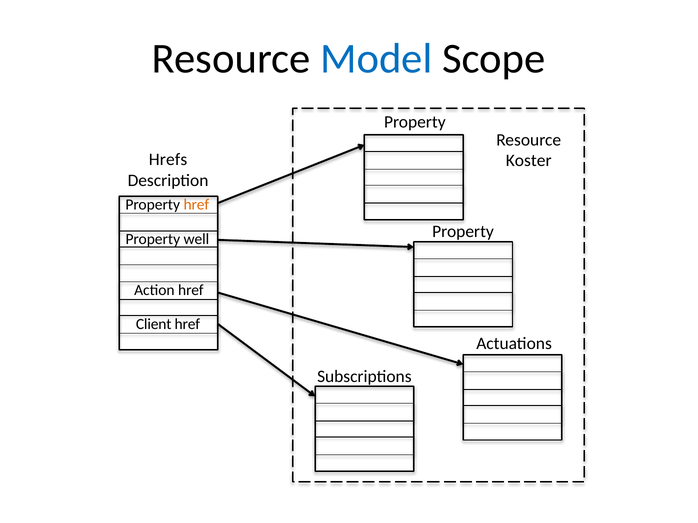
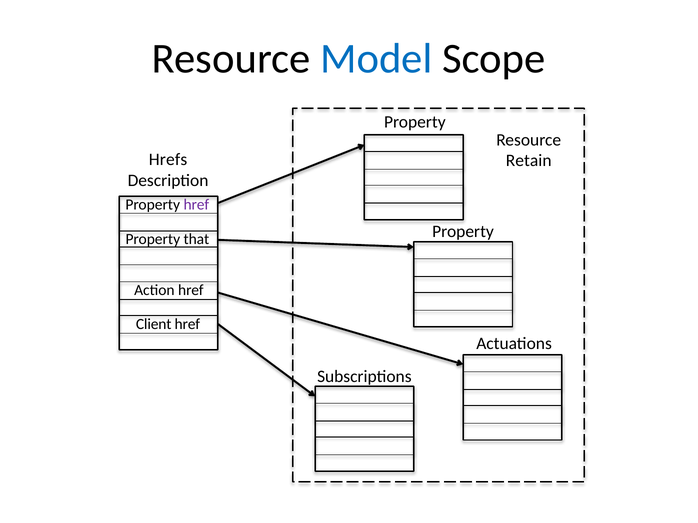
Koster: Koster -> Retain
href at (196, 205) colour: orange -> purple
well: well -> that
